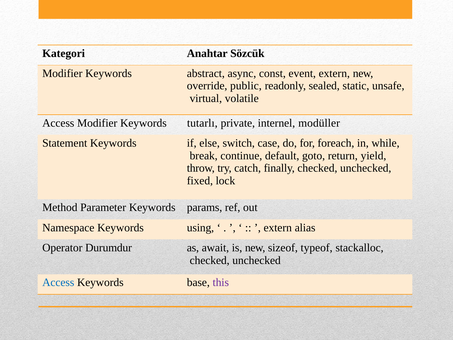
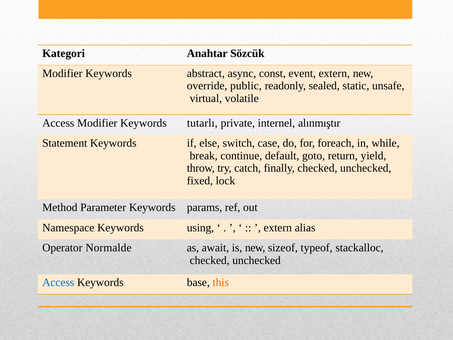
modüller: modüller -> alınmıştır
Durumdur: Durumdur -> Normalde
this colour: purple -> orange
